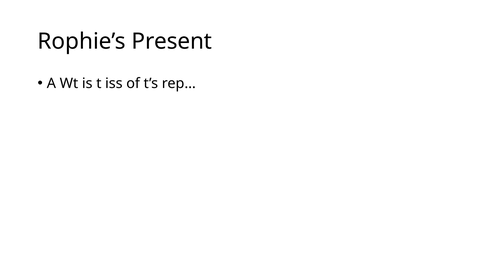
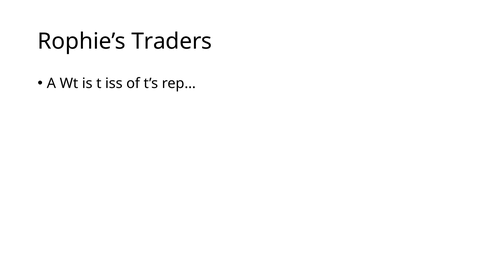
Present: Present -> Traders
